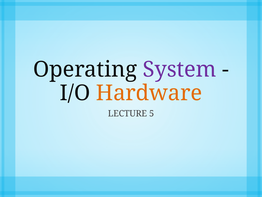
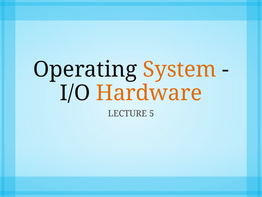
System colour: purple -> orange
